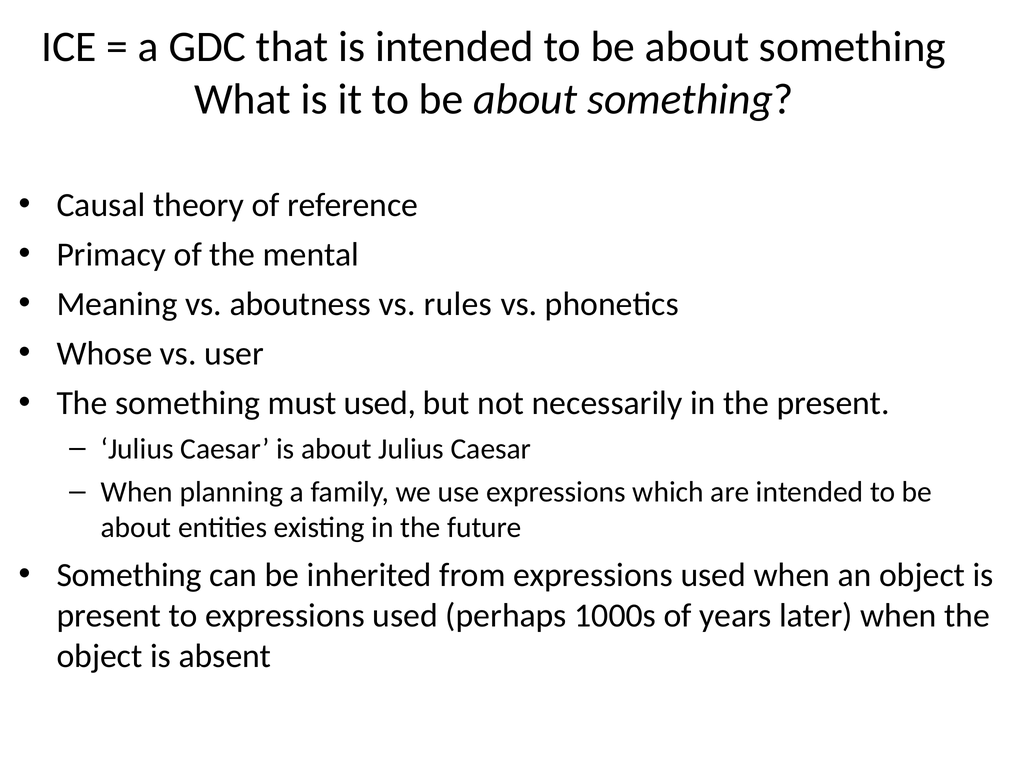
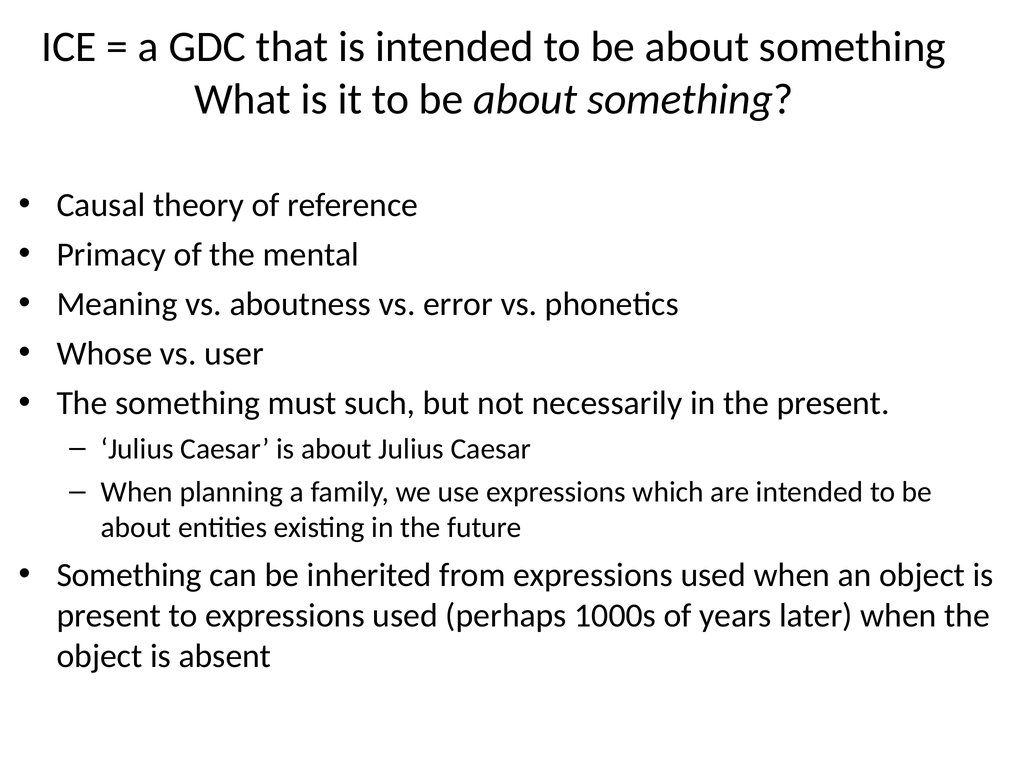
rules: rules -> error
must used: used -> such
